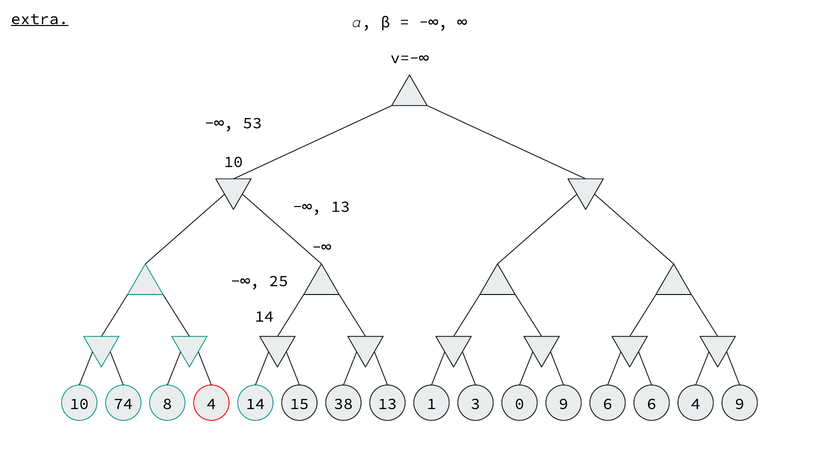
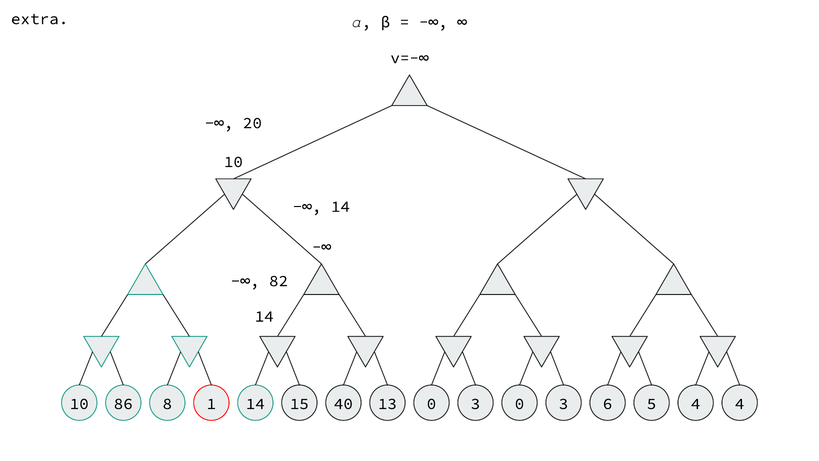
extra underline: present -> none
53: 53 -> 20
13 at (340, 206): 13 -> 14
25: 25 -> 82
74: 74 -> 86
8 4: 4 -> 1
38: 38 -> 40
13 1: 1 -> 0
3 0 9: 9 -> 3
6 6: 6 -> 5
4 9: 9 -> 4
